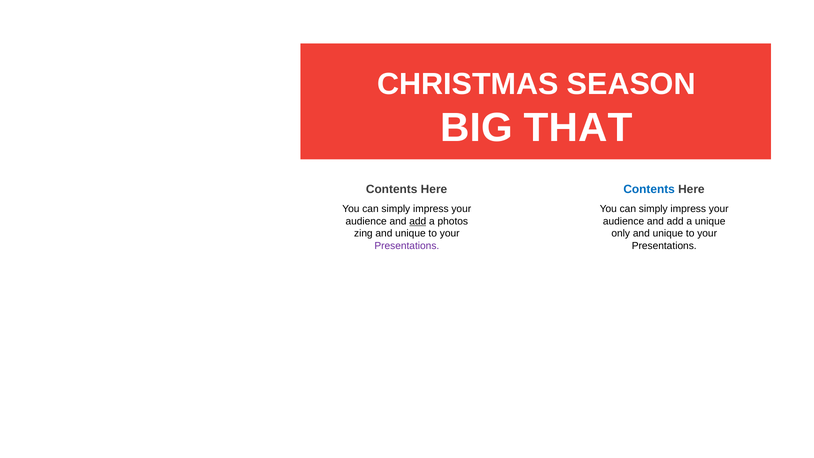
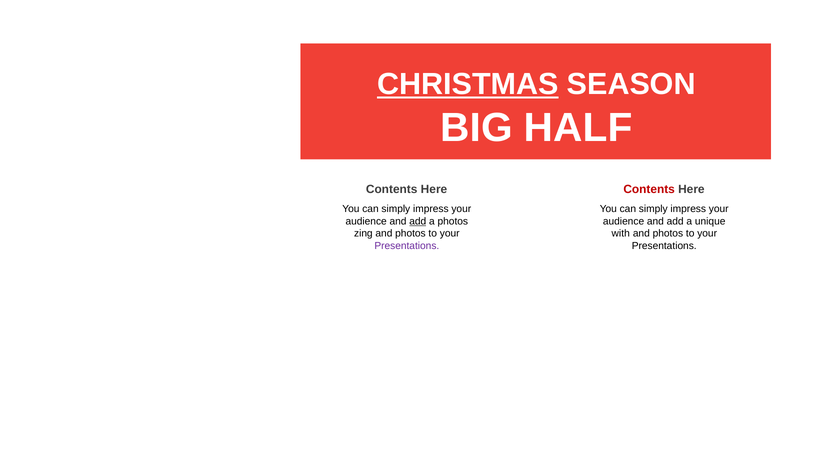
CHRISTMAS underline: none -> present
THAT: THAT -> HALF
Contents at (649, 189) colour: blue -> red
zing and unique: unique -> photos
only: only -> with
unique at (668, 233): unique -> photos
